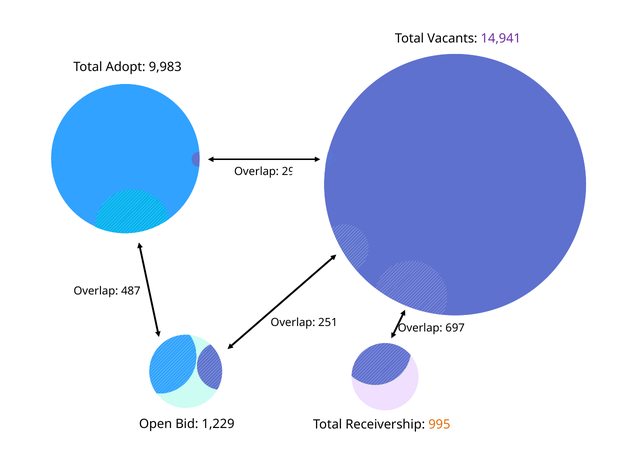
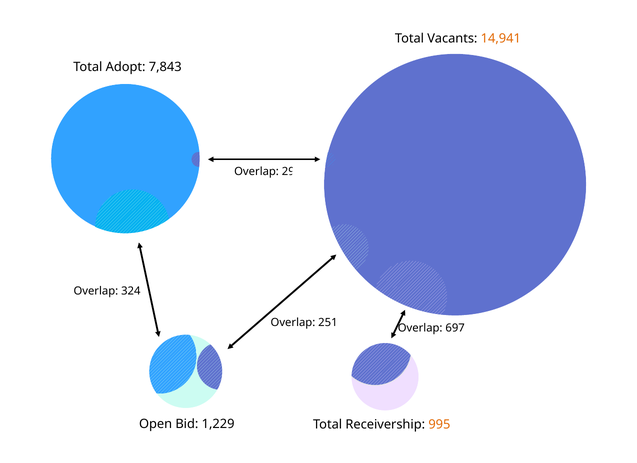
14,941 colour: purple -> orange
9,983: 9,983 -> 7,843
487: 487 -> 324
